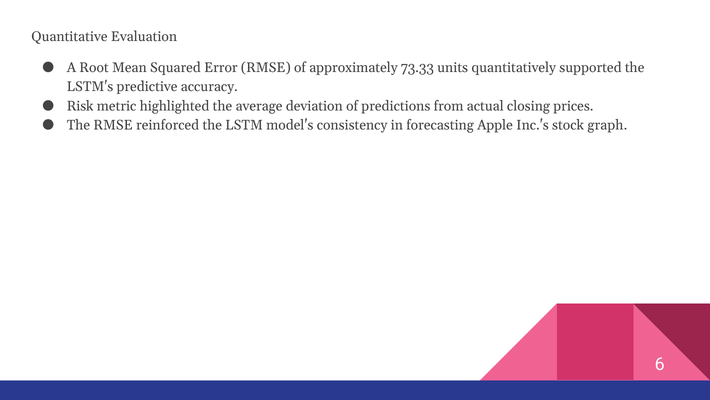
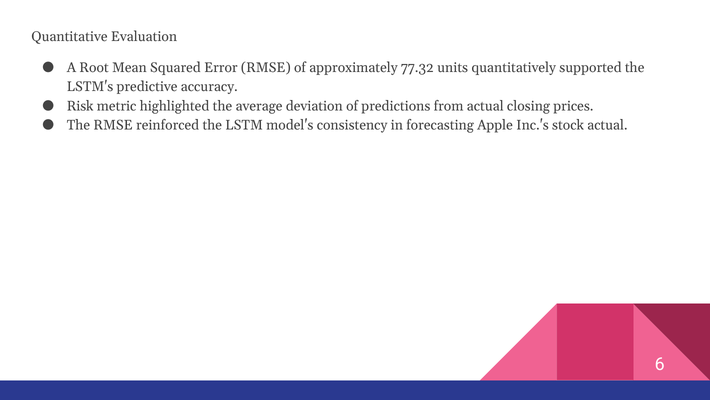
73.33: 73.33 -> 77.32
stock graph: graph -> actual
